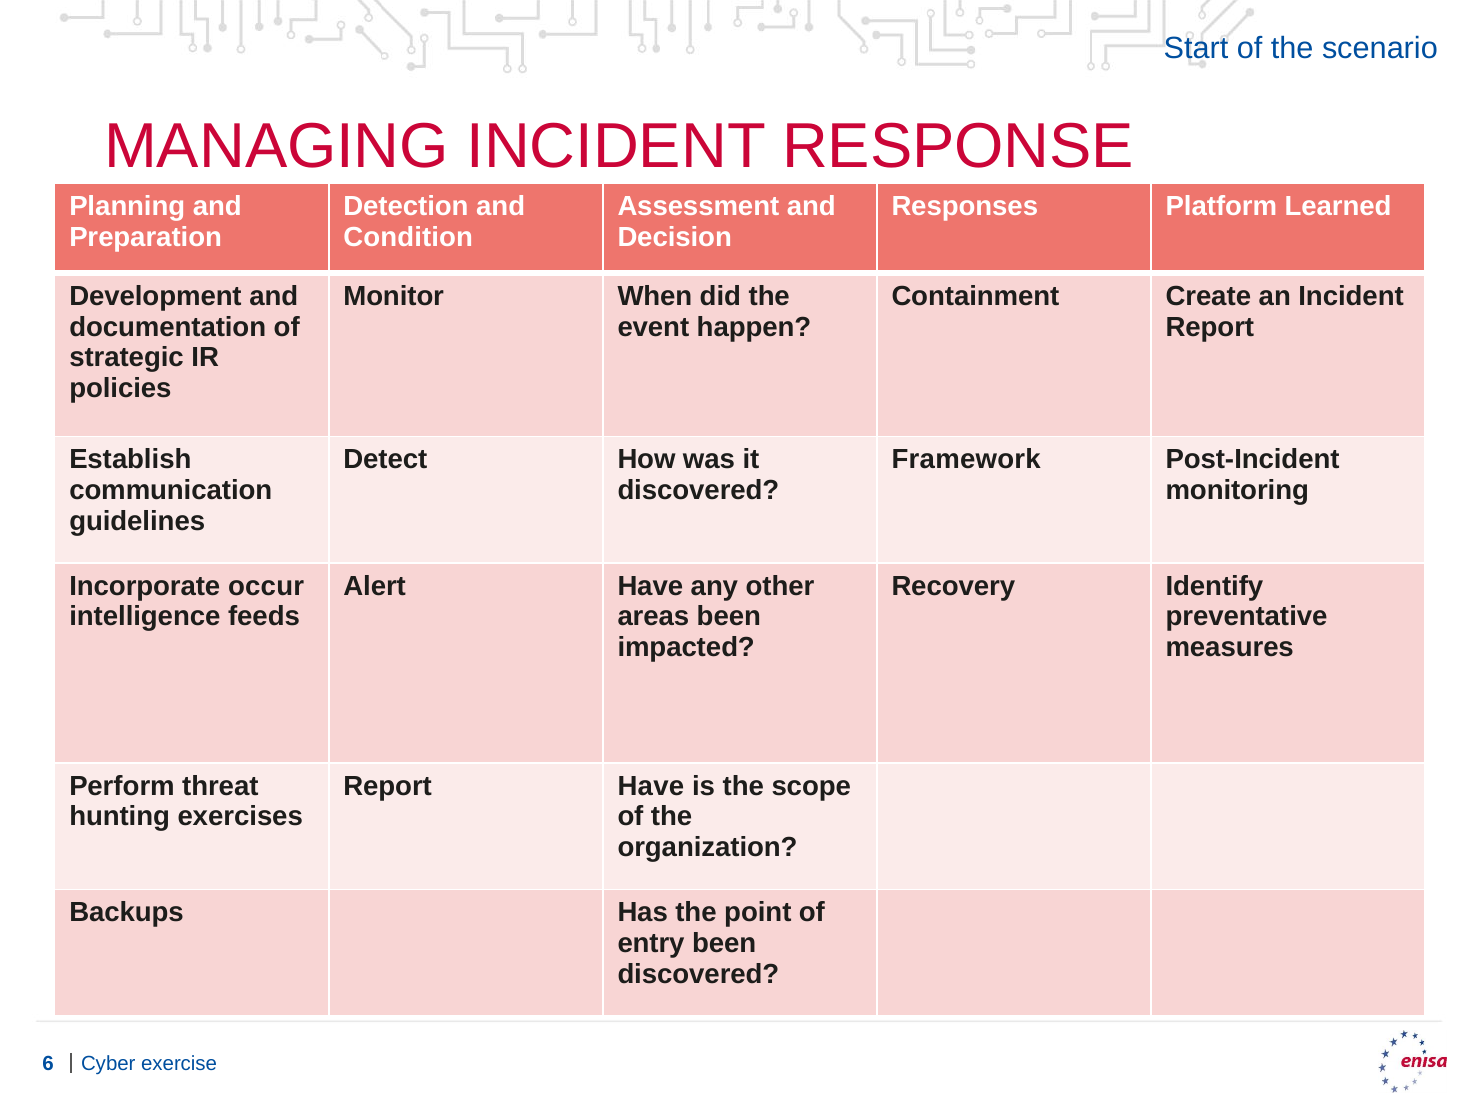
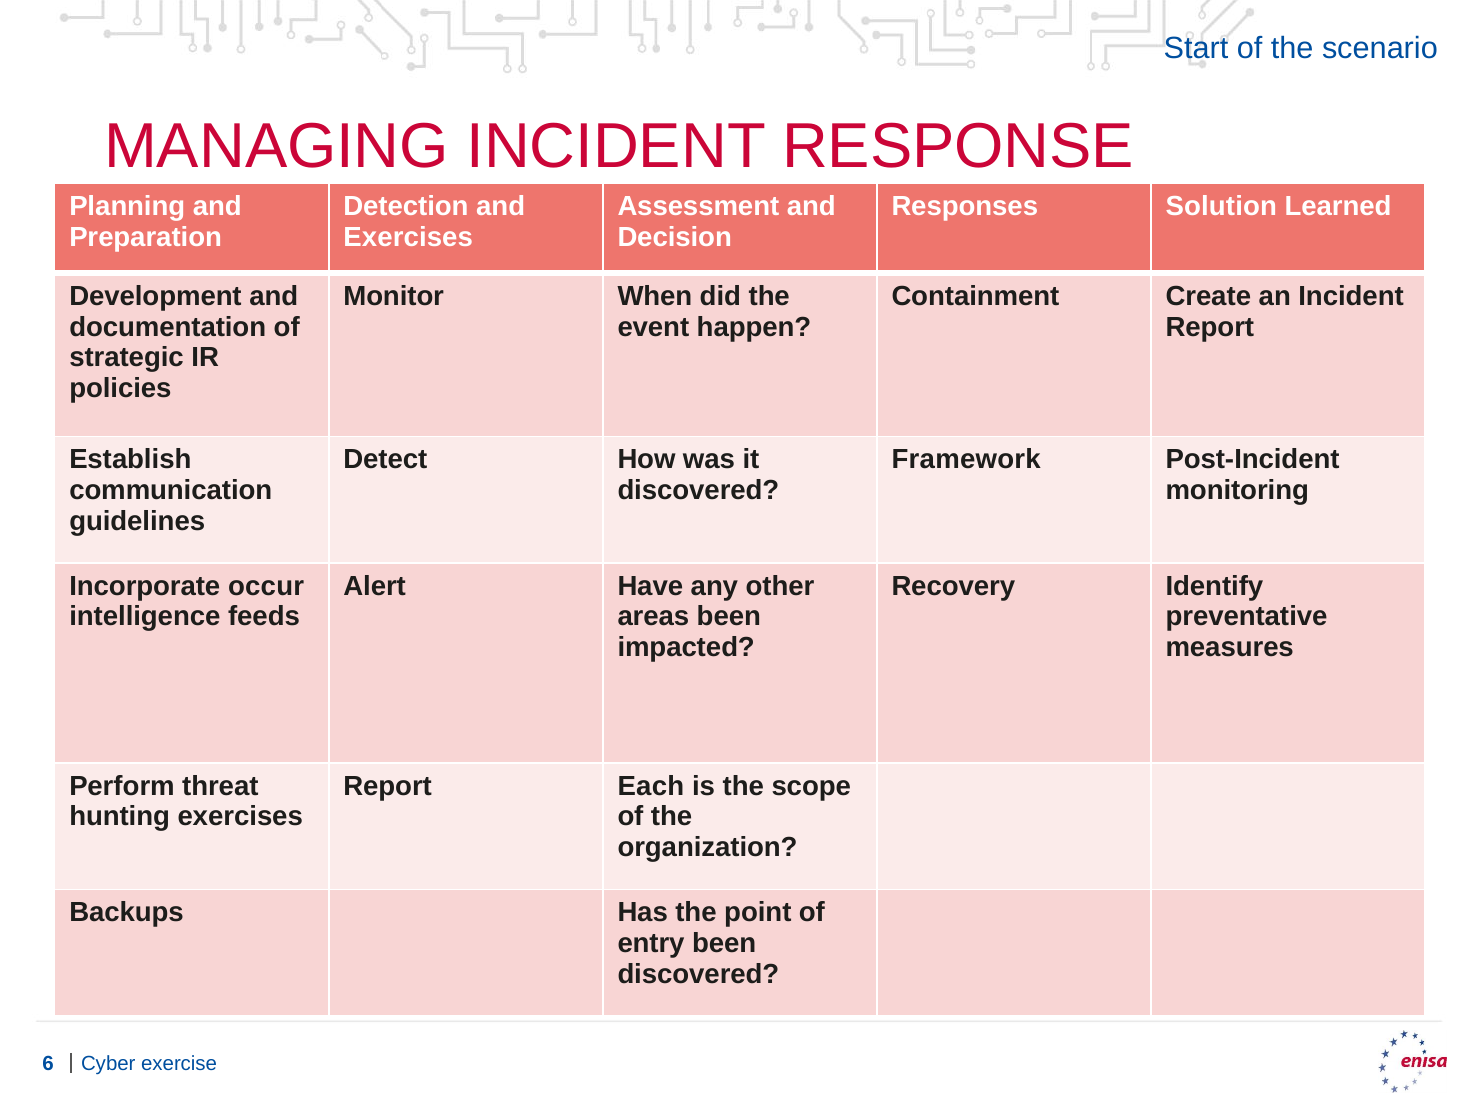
Platform: Platform -> Solution
Condition at (408, 237): Condition -> Exercises
Report Have: Have -> Each
